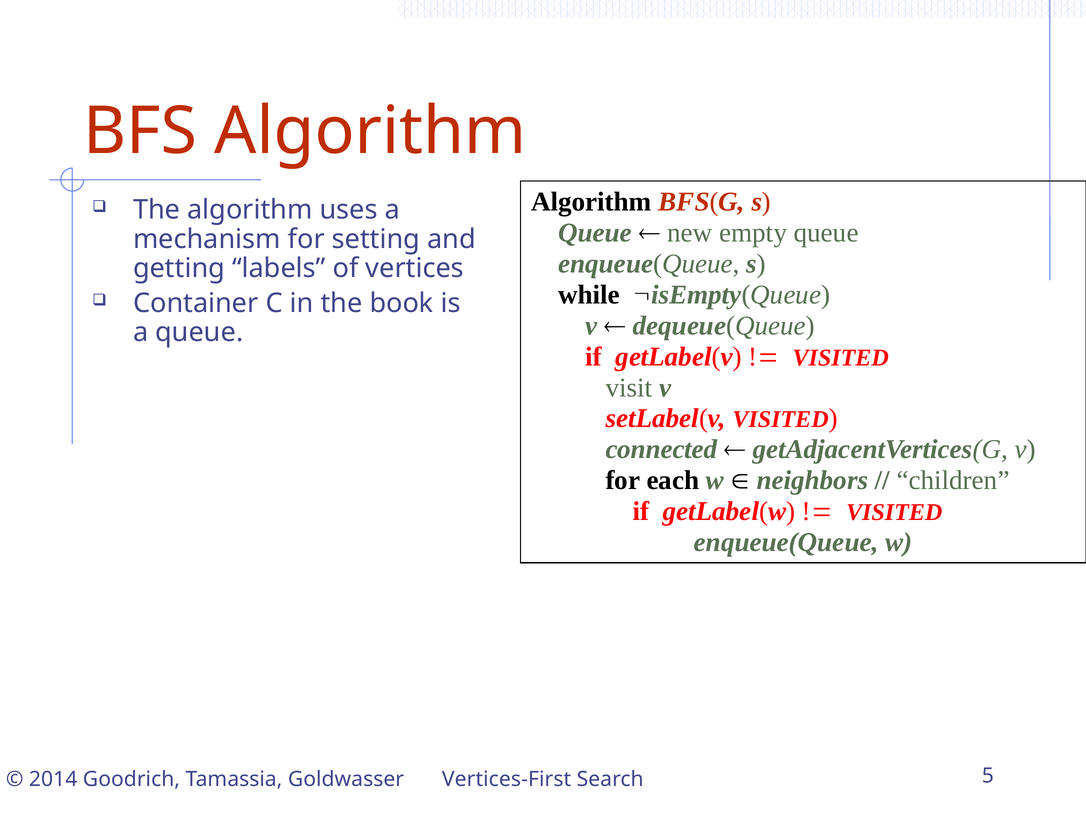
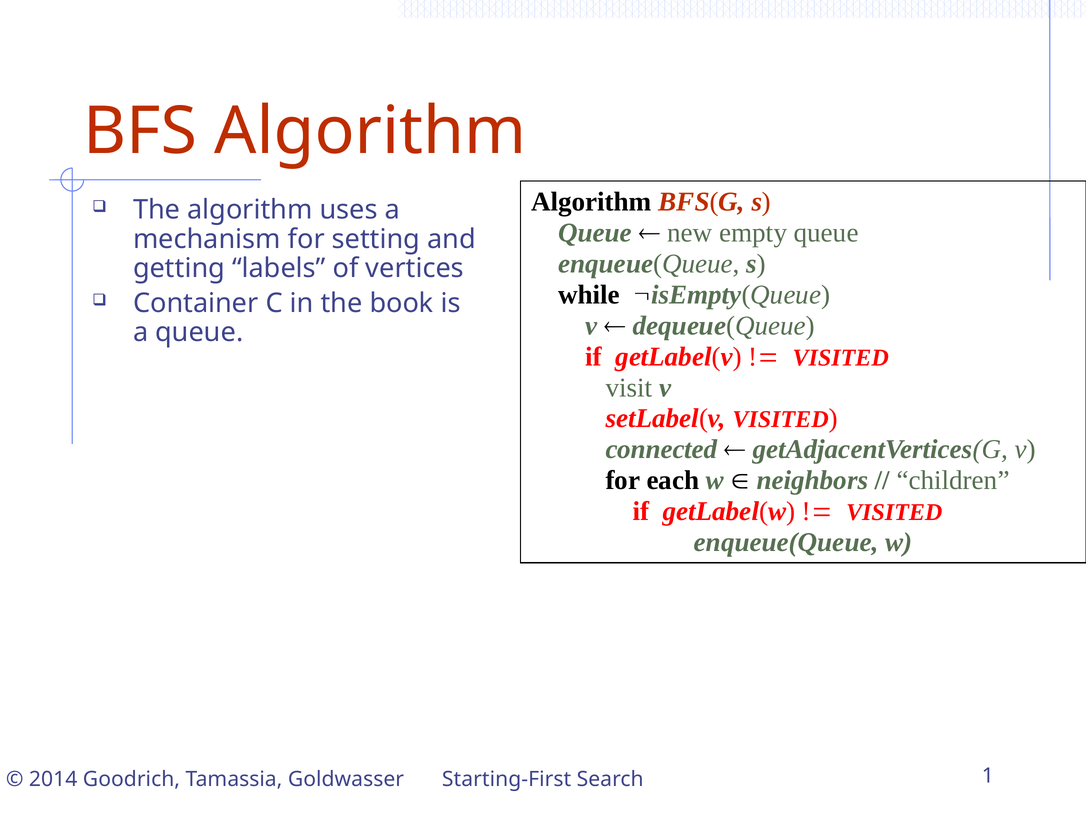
Vertices-First: Vertices-First -> Starting-First
5: 5 -> 1
